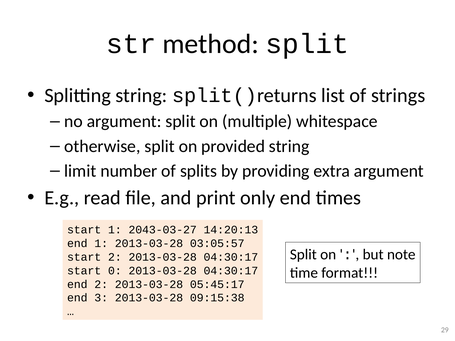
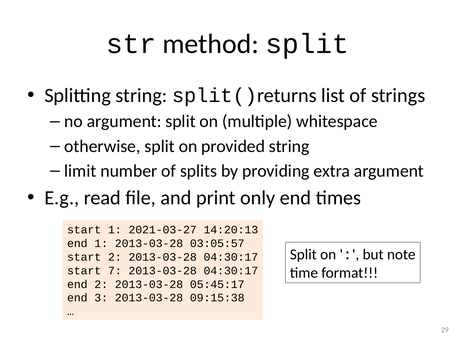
2043-03-27: 2043-03-27 -> 2021-03-27
0: 0 -> 7
